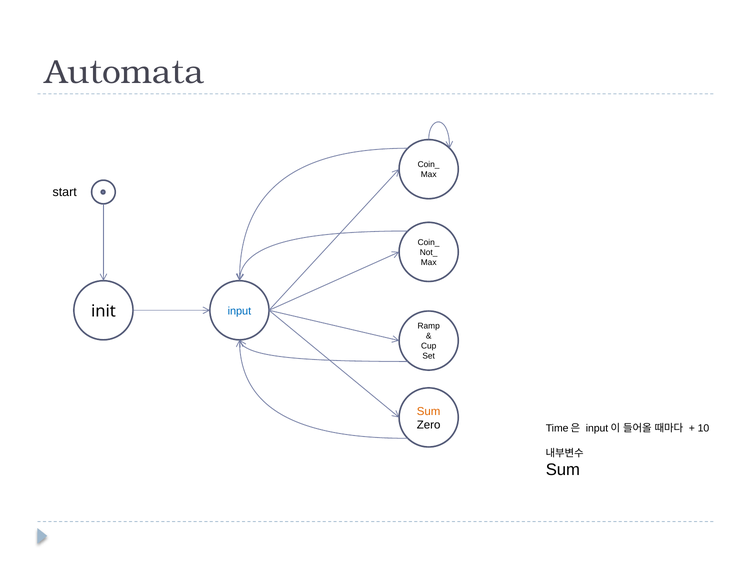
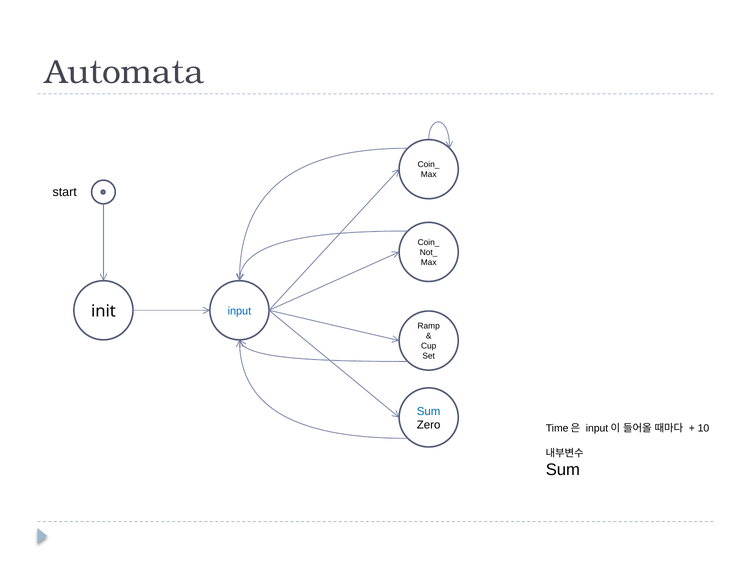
Sum at (429, 411) colour: orange -> blue
